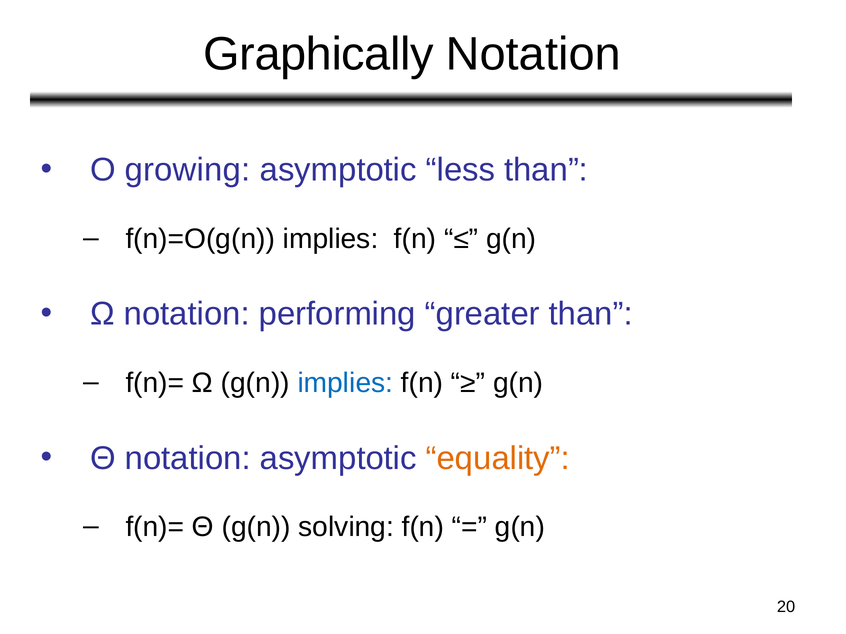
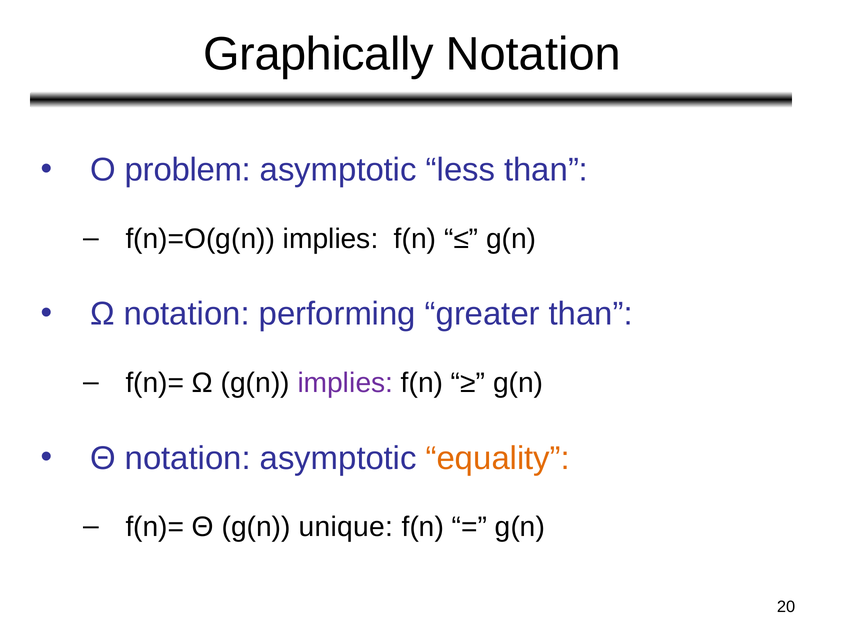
growing: growing -> problem
implies at (345, 383) colour: blue -> purple
solving: solving -> unique
